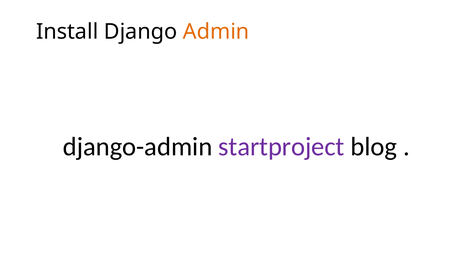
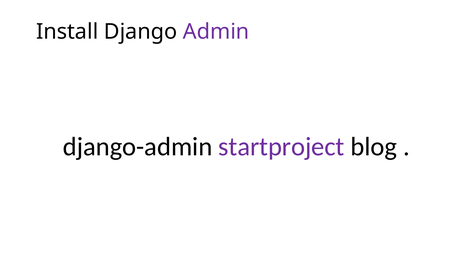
Admin colour: orange -> purple
